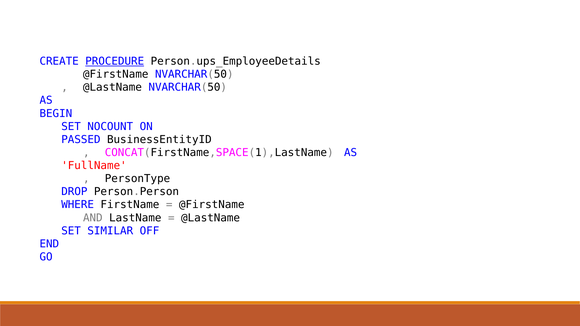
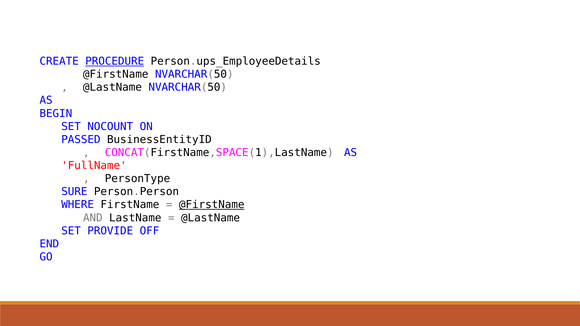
DROP: DROP -> SURE
@FirstName at (212, 205) underline: none -> present
SIMILAR: SIMILAR -> PROVIDE
